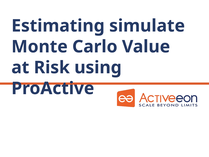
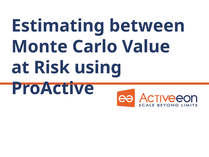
simulate: simulate -> between
